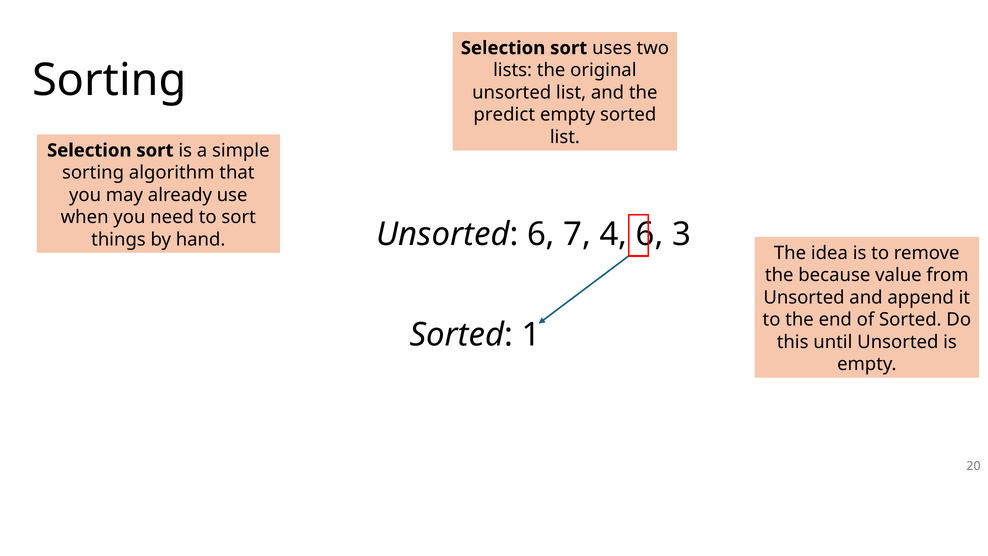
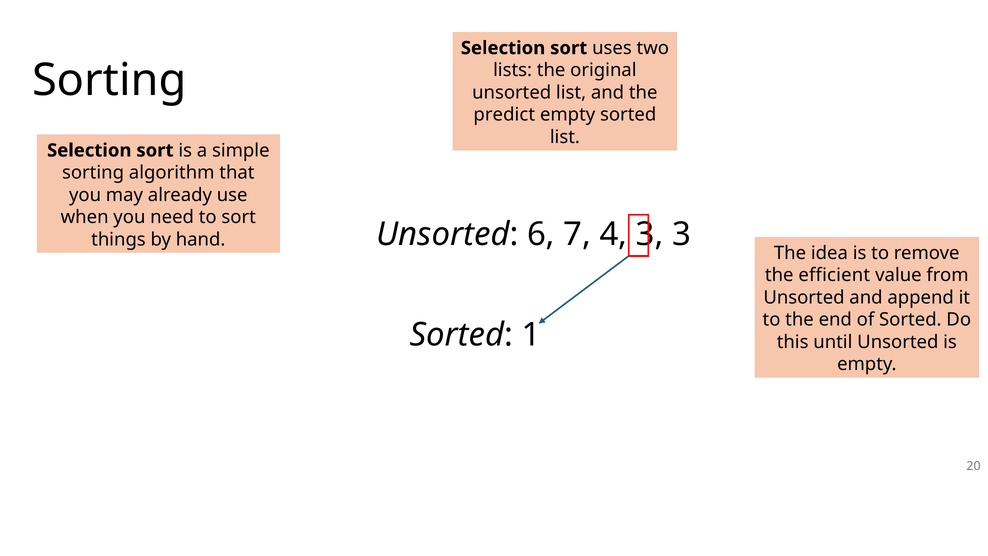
4 6: 6 -> 3
because: because -> efficient
